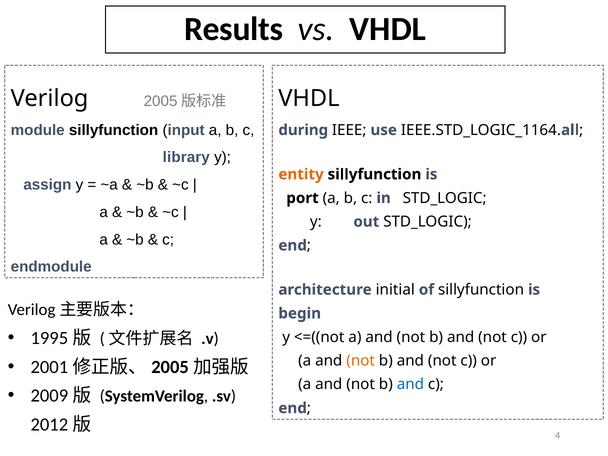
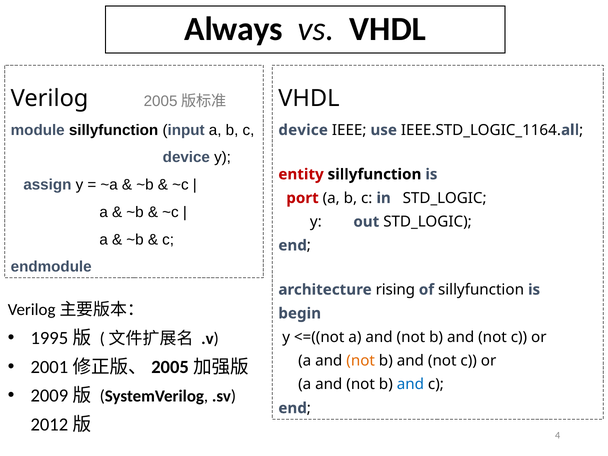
Results: Results -> Always
during at (303, 130): during -> device
library at (186, 157): library -> device
entity colour: orange -> red
port colour: black -> red
initial: initial -> rising
